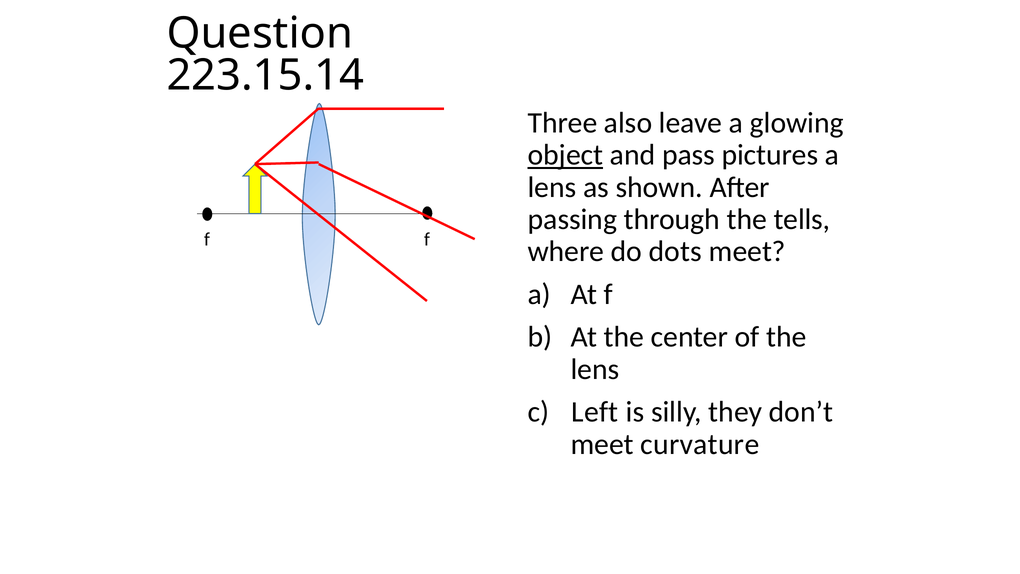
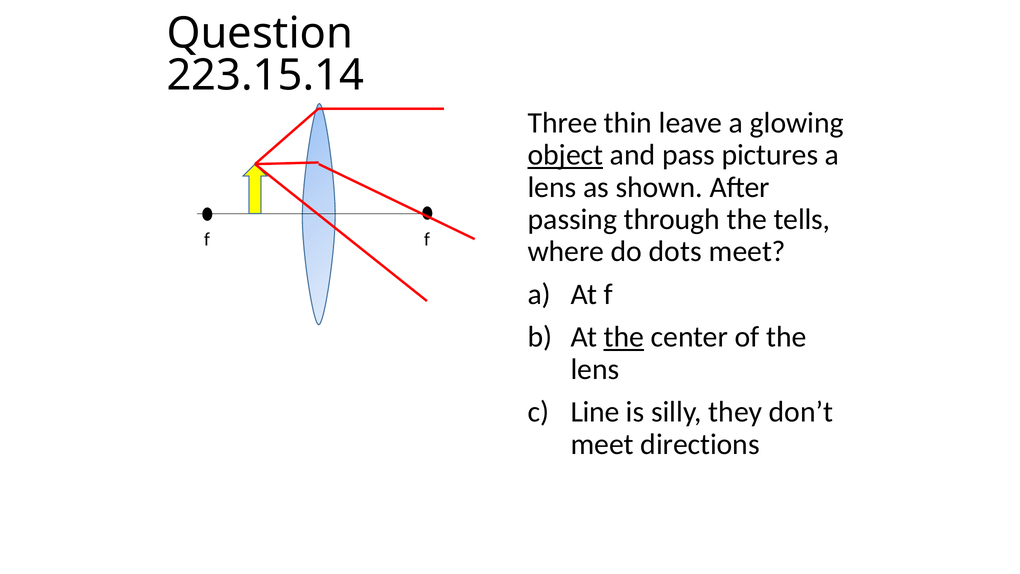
also: also -> thin
the at (624, 337) underline: none -> present
Left: Left -> Line
curvature: curvature -> directions
